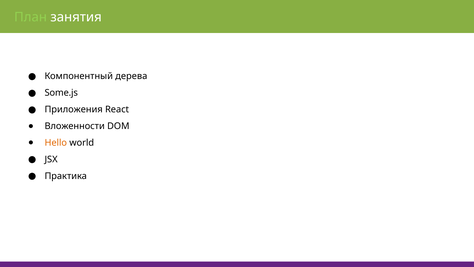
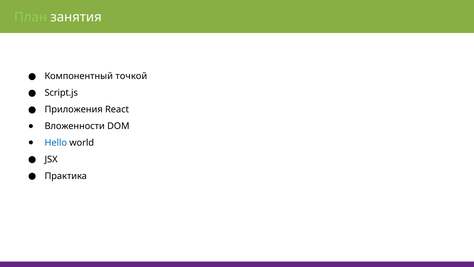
дерева: дерева -> точкой
Some.js: Some.js -> Script.js
Hello colour: orange -> blue
